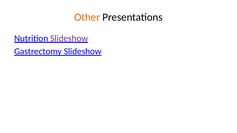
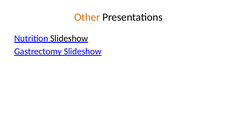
Slideshow at (69, 38) colour: purple -> black
